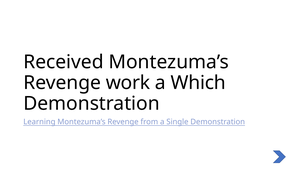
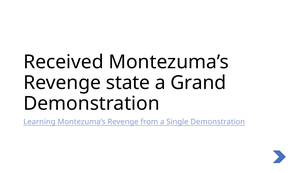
work: work -> state
Which: Which -> Grand
